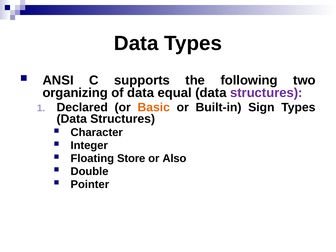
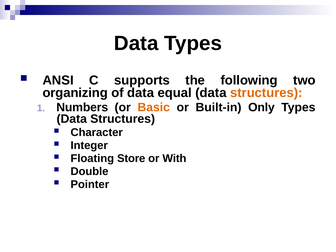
structures at (266, 93) colour: purple -> orange
Declared: Declared -> Numbers
Sign: Sign -> Only
Also: Also -> With
